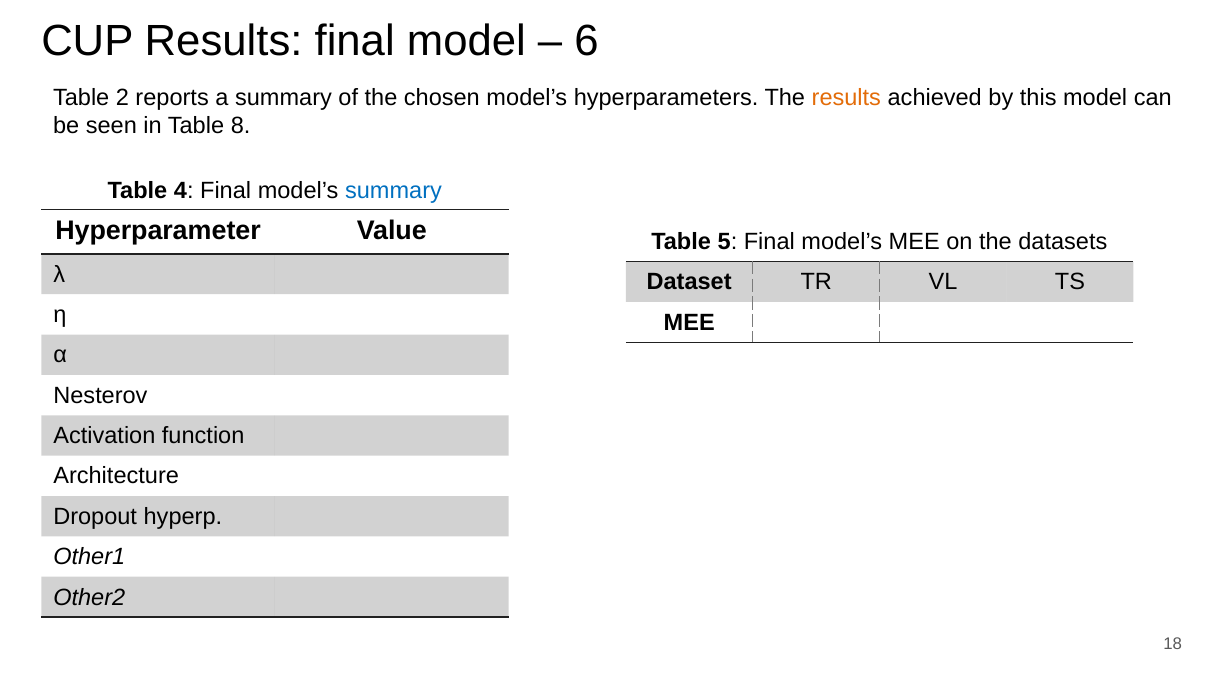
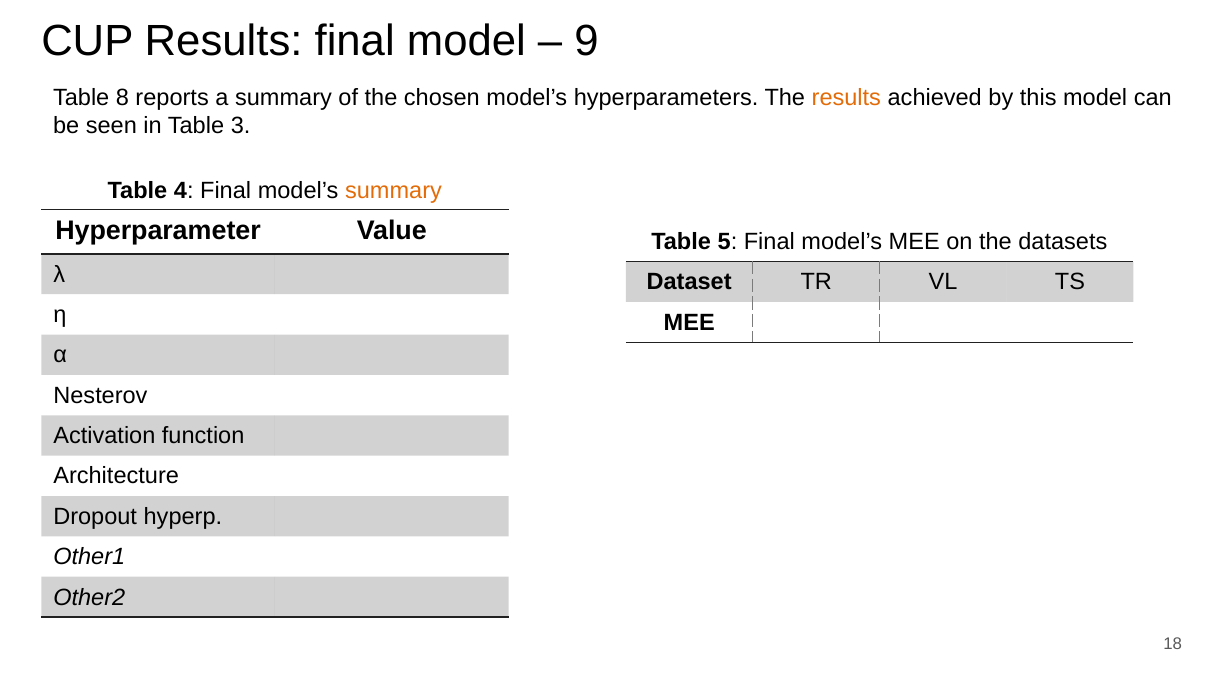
6: 6 -> 9
2: 2 -> 8
8: 8 -> 3
summary at (393, 191) colour: blue -> orange
